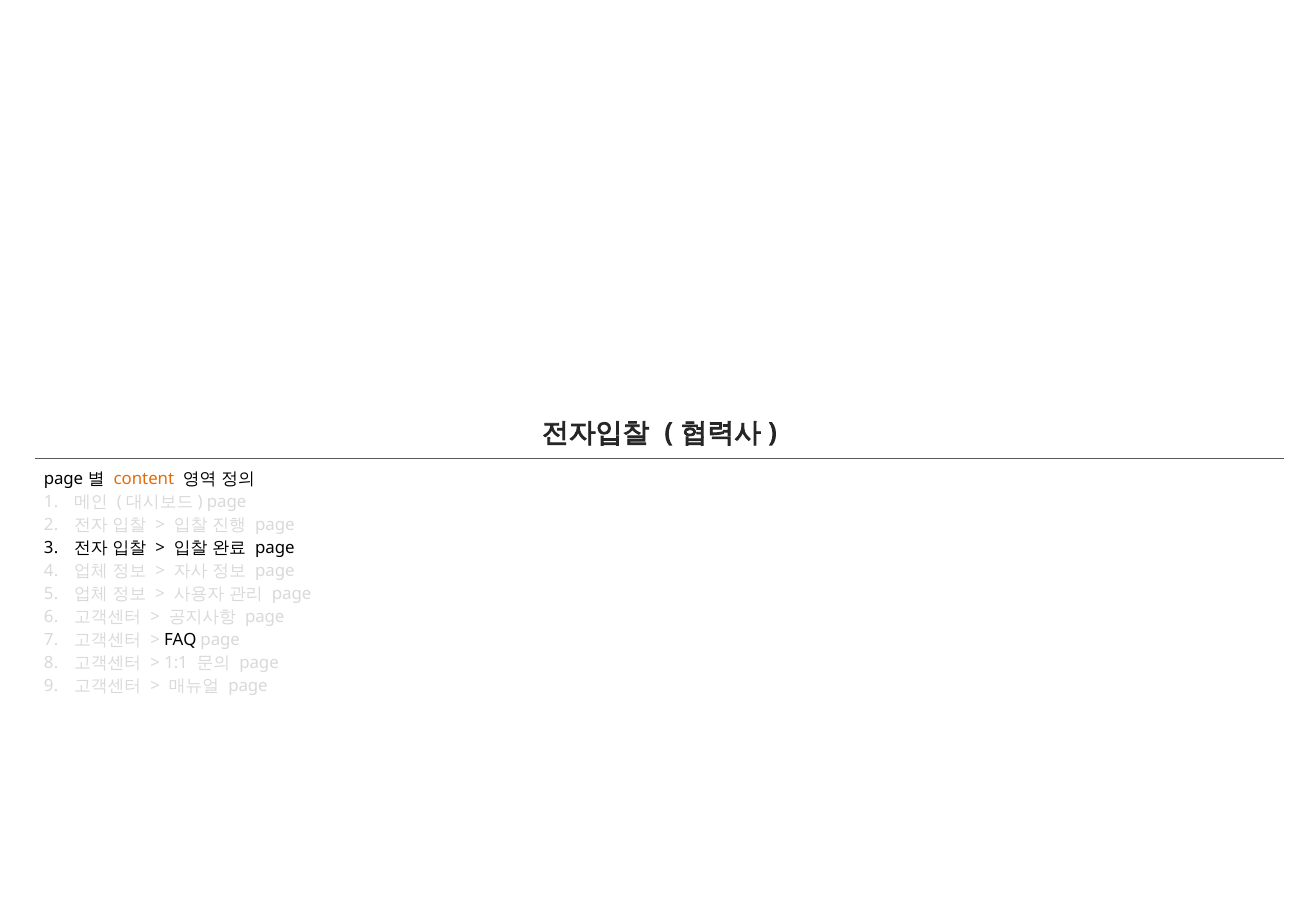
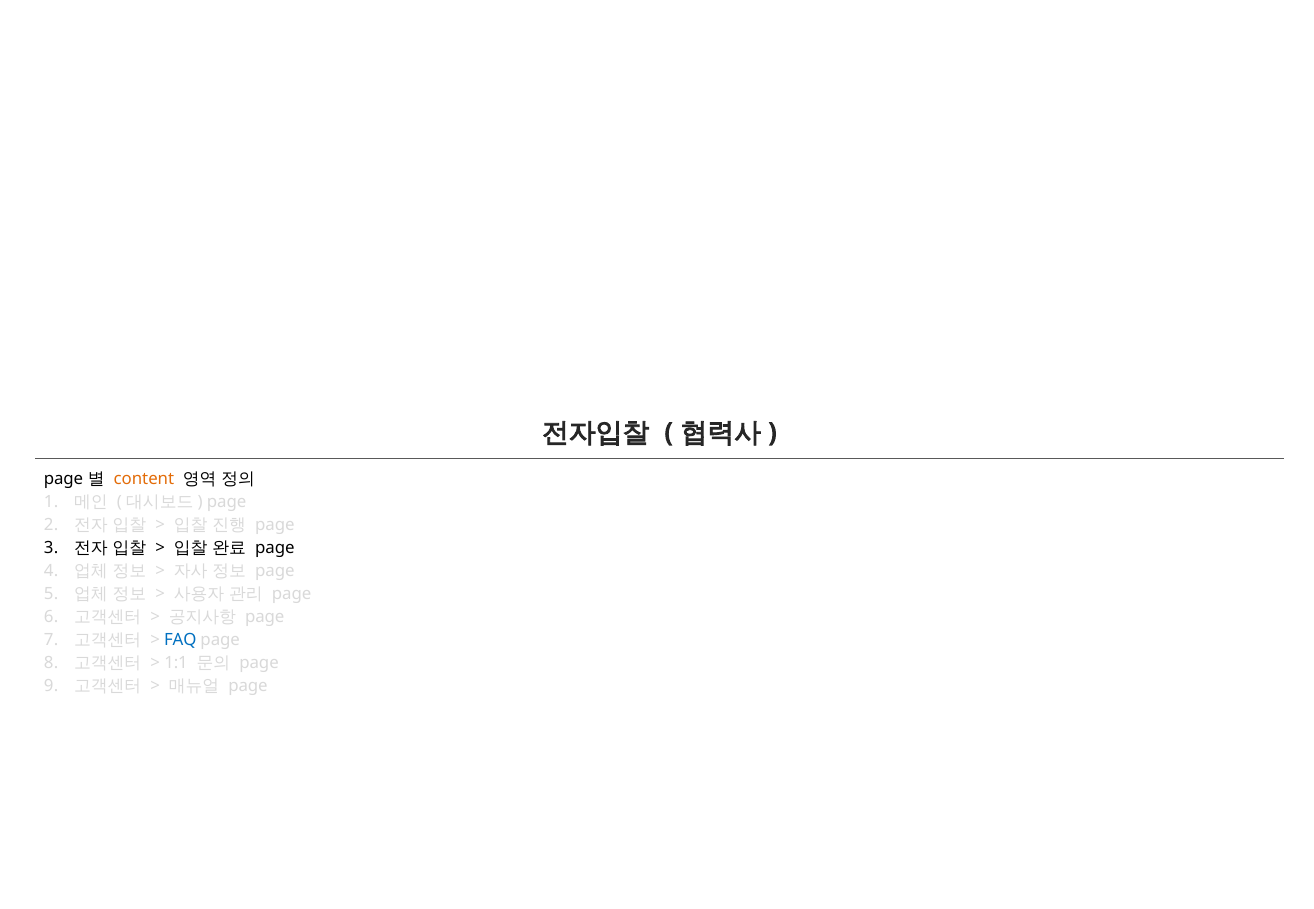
FAQ colour: black -> blue
